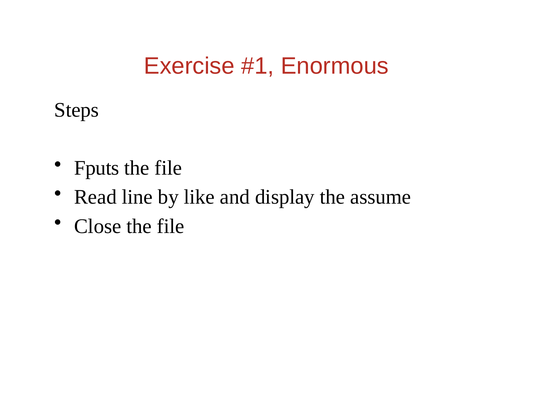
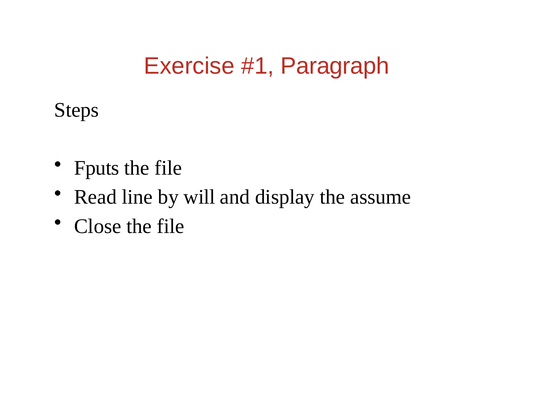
Enormous: Enormous -> Paragraph
like: like -> will
